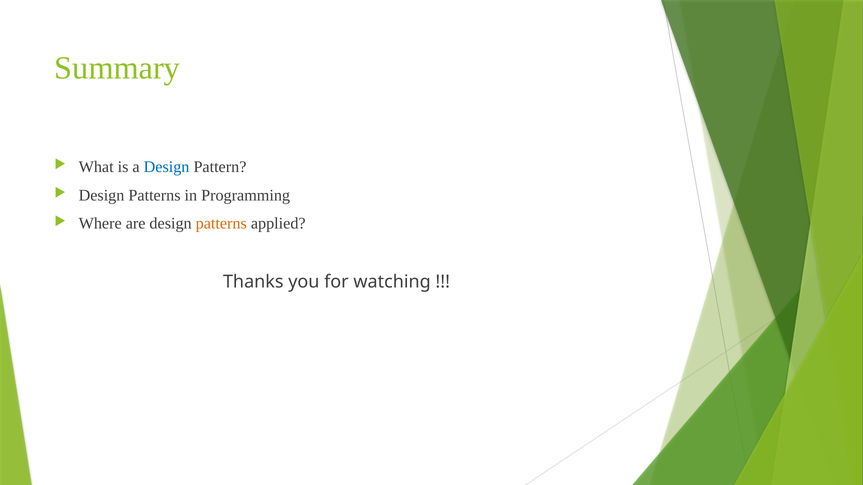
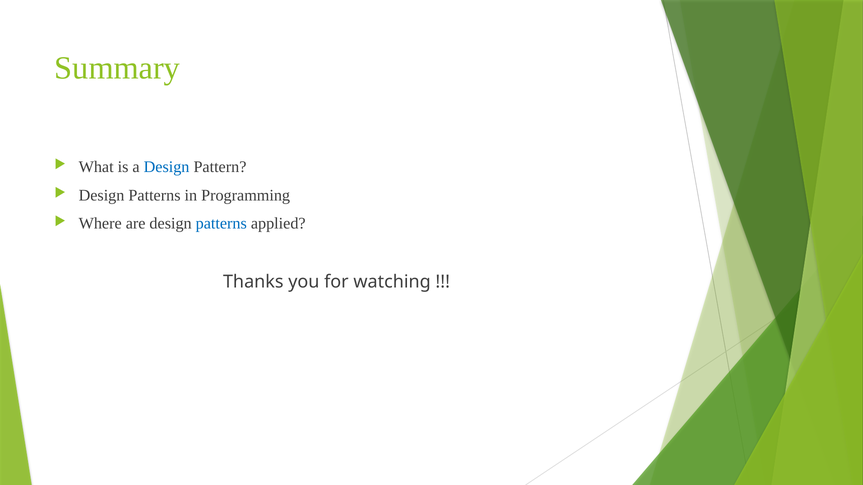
patterns at (221, 224) colour: orange -> blue
